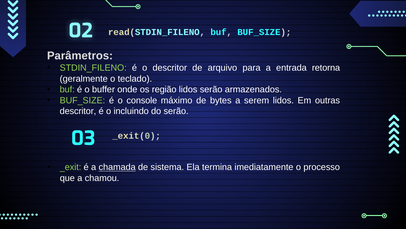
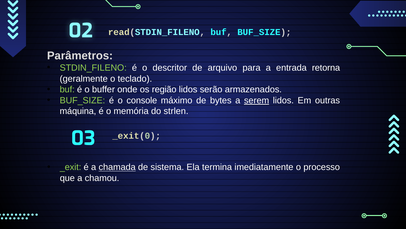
serem underline: none -> present
descritor at (78, 111): descritor -> máquina
incluindo: incluindo -> memória
do serão: serão -> strlen
